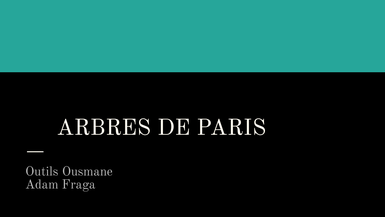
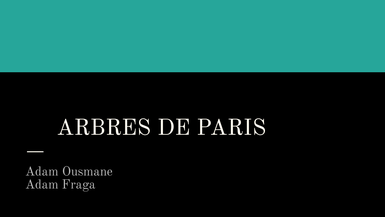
Outils at (42, 171): Outils -> Adam
